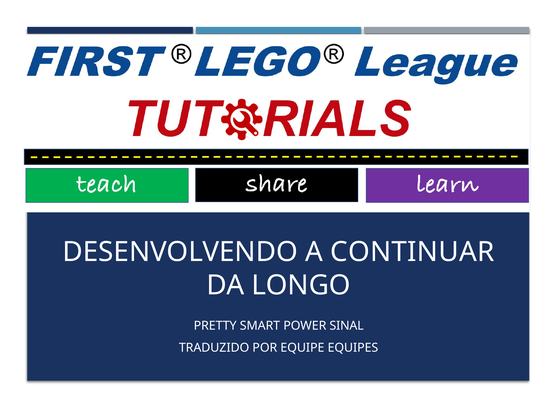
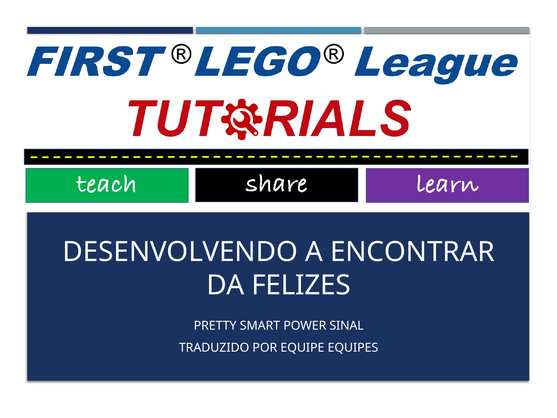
CONTINUAR: CONTINUAR -> ENCONTRAR
LONGO: LONGO -> FELIZES
